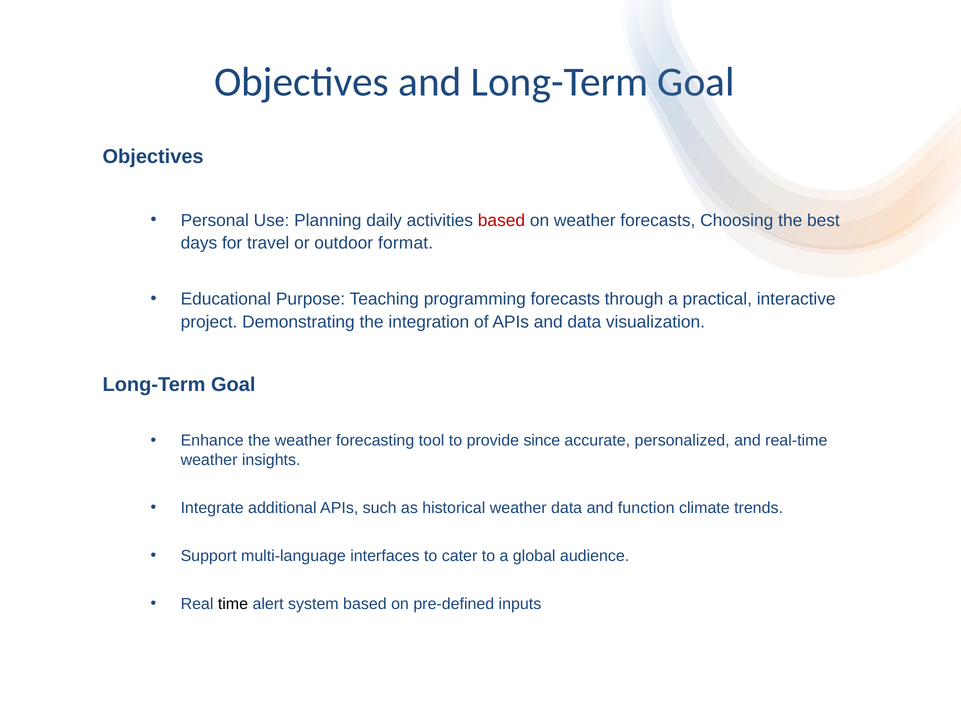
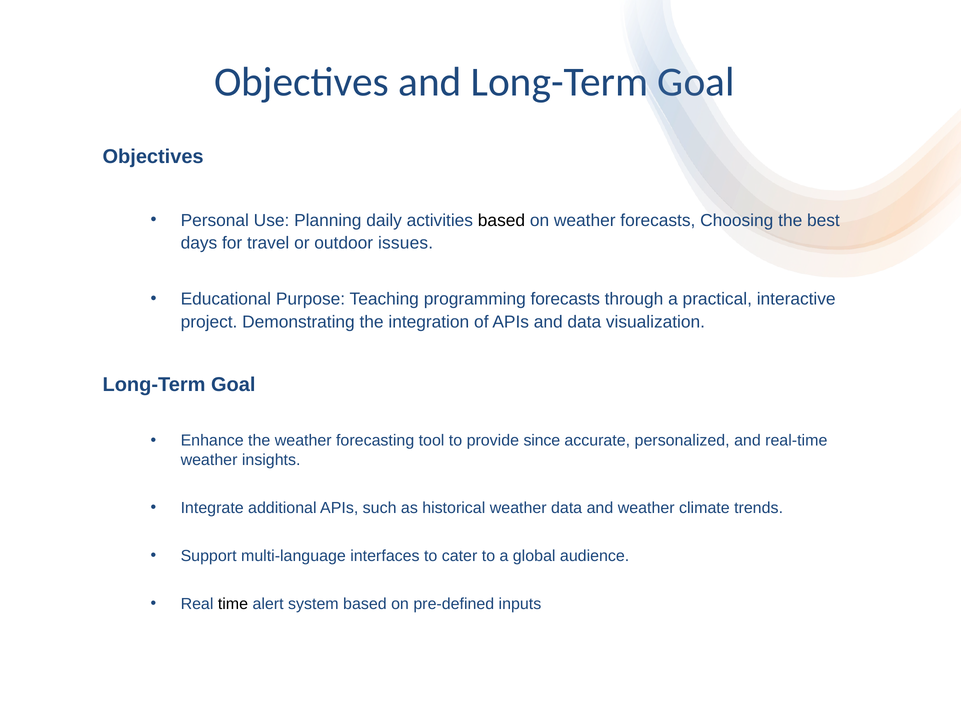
based at (501, 221) colour: red -> black
format: format -> issues
and function: function -> weather
